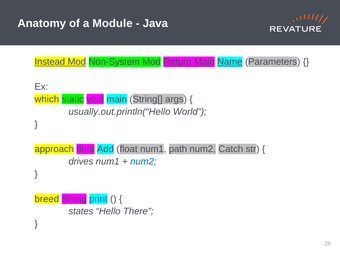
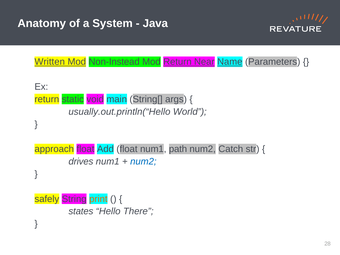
Module: Module -> System
Instead: Instead -> Written
Non-System: Non-System -> Non-Instead
Return Main: Main -> Near
which at (47, 99): which -> return
breed: breed -> safely
print colour: blue -> orange
